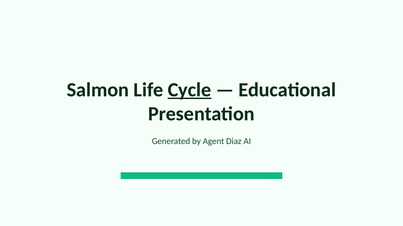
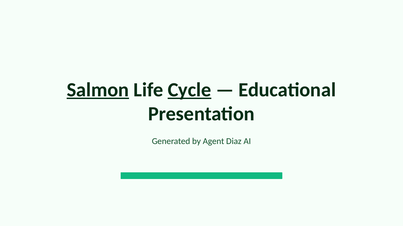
Salmon underline: none -> present
